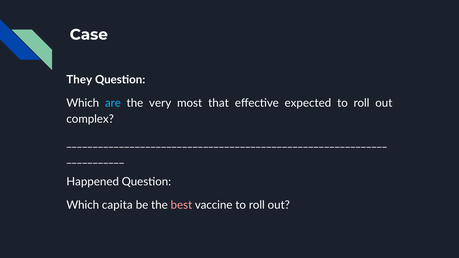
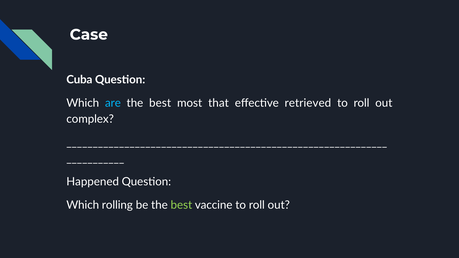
They: They -> Cuba
very at (160, 103): very -> best
expected: expected -> retrieved
capita: capita -> rolling
best at (181, 205) colour: pink -> light green
